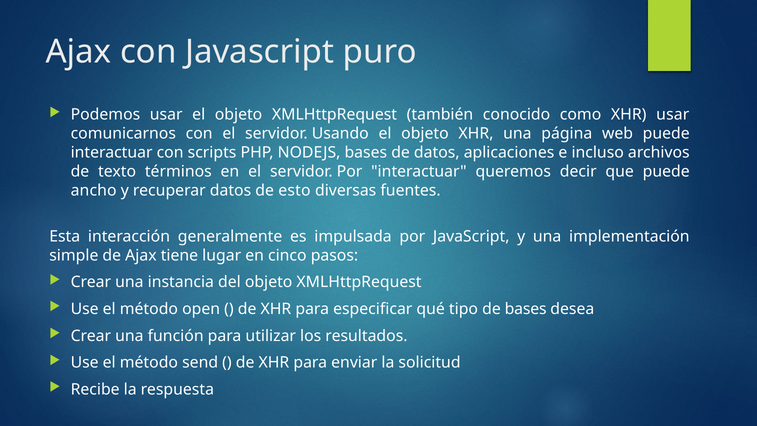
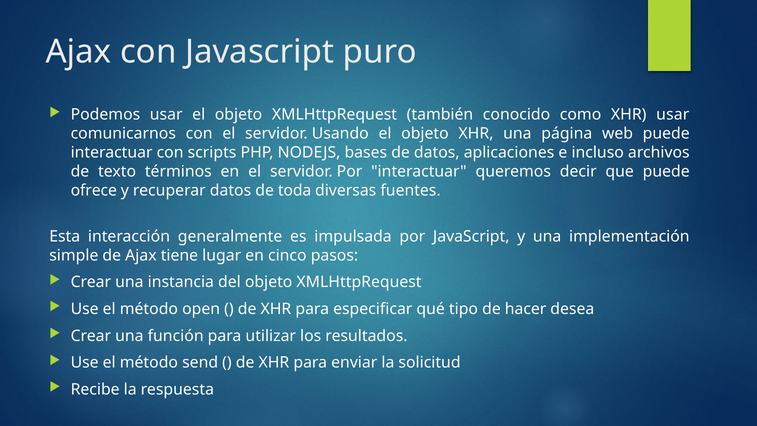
ancho: ancho -> ofrece
esto: esto -> toda
de bases: bases -> hacer
